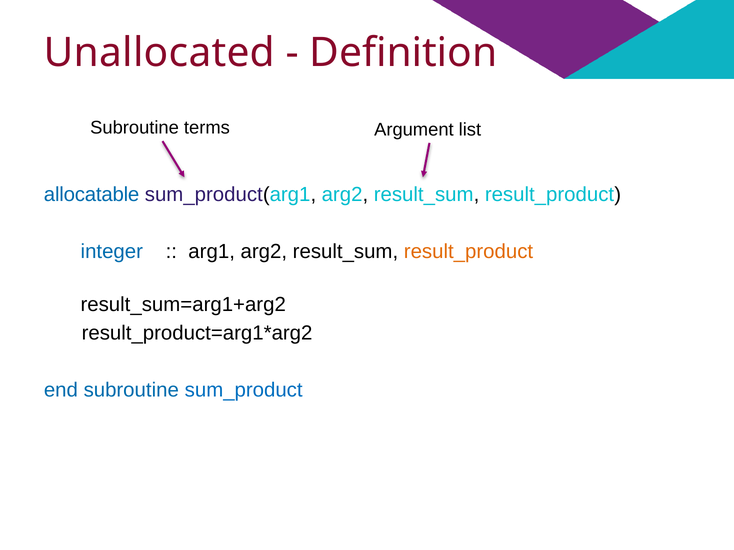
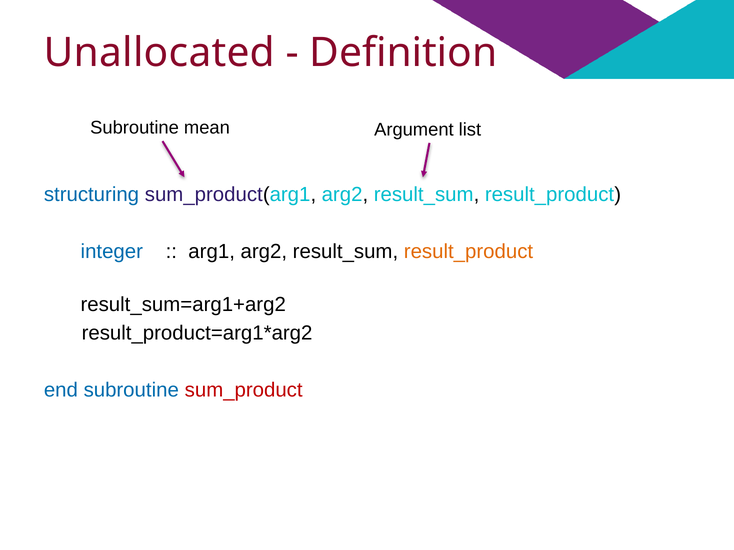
terms: terms -> mean
allocatable: allocatable -> structuring
sum_product colour: blue -> red
